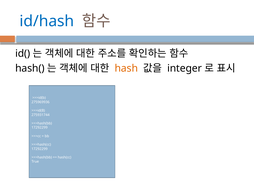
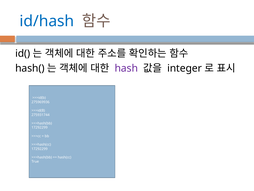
hash colour: orange -> purple
